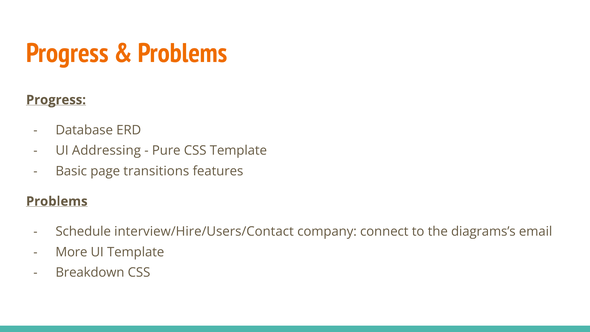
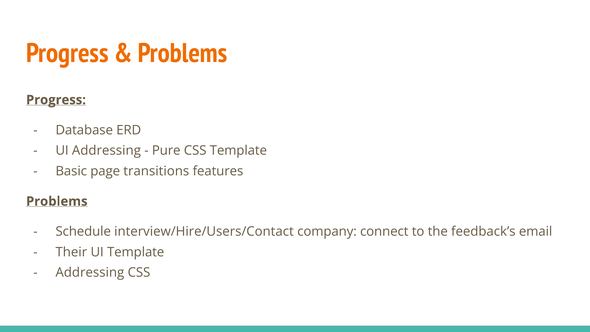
diagrams’s: diagrams’s -> feedback’s
More: More -> Their
Breakdown at (90, 272): Breakdown -> Addressing
